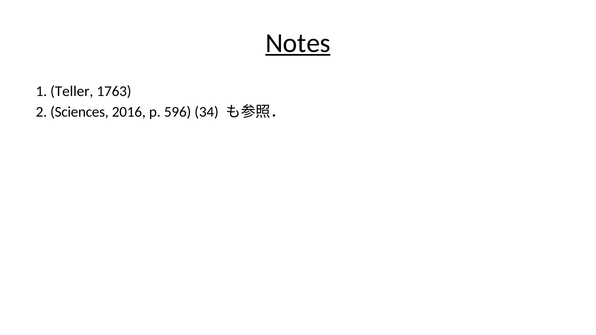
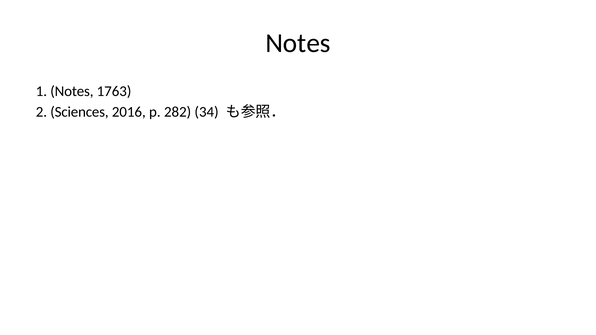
Notes at (298, 43) underline: present -> none
1 Teller: Teller -> Notes
596: 596 -> 282
